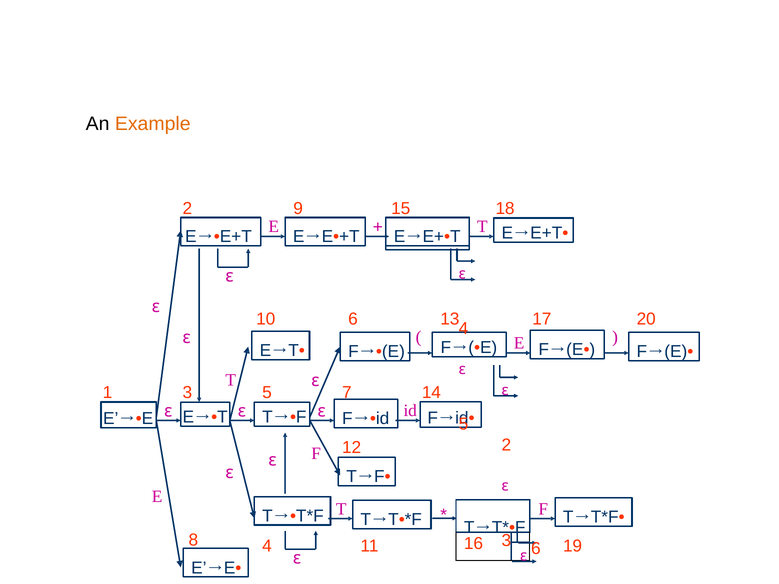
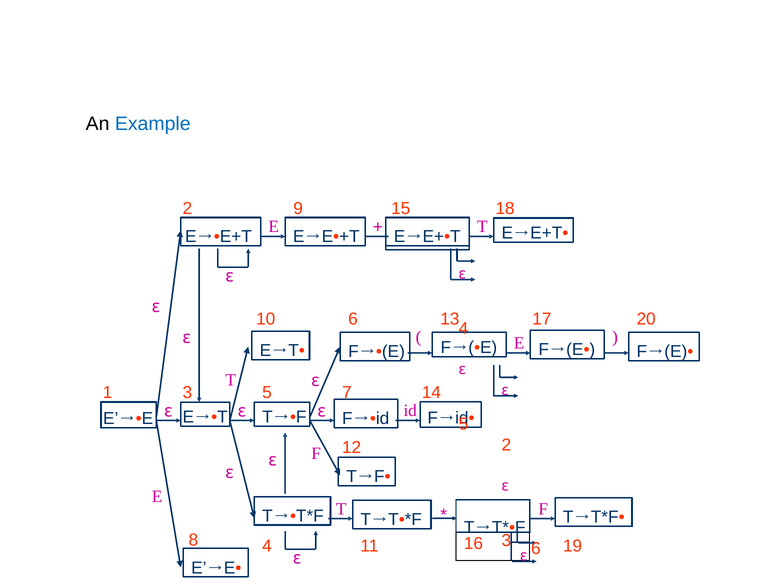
Example colour: orange -> blue
